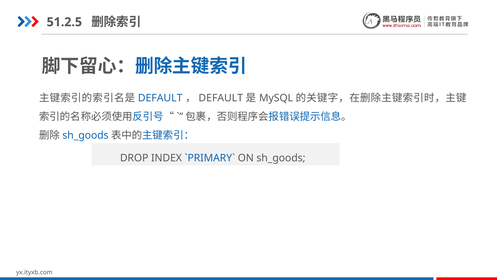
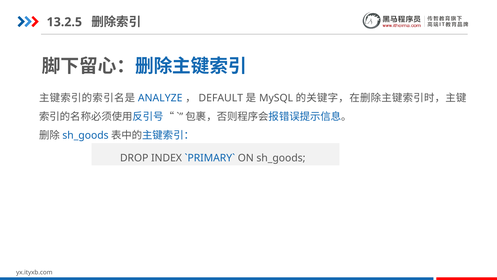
51.2.5: 51.2.5 -> 13.2.5
DEFAULT at (160, 98): DEFAULT -> ANALYZE
